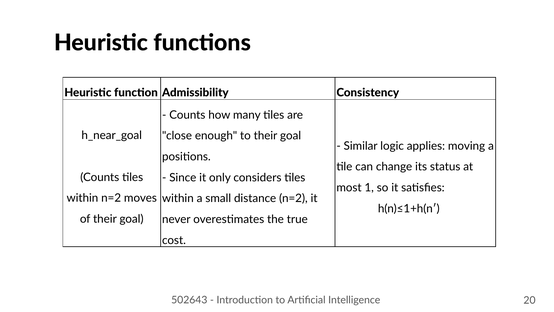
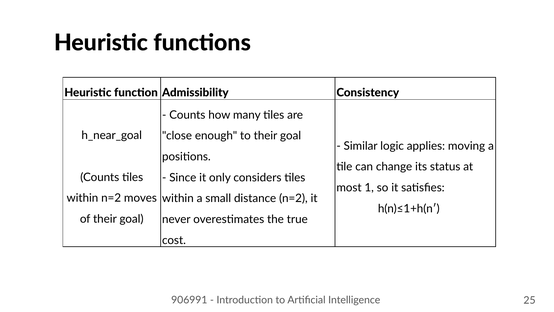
502643: 502643 -> 906991
20: 20 -> 25
